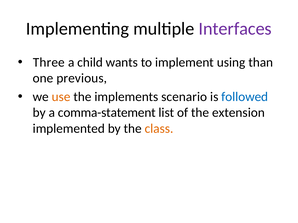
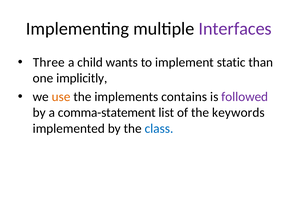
using: using -> static
previous: previous -> implicitly
scenario: scenario -> contains
followed colour: blue -> purple
extension: extension -> keywords
class colour: orange -> blue
